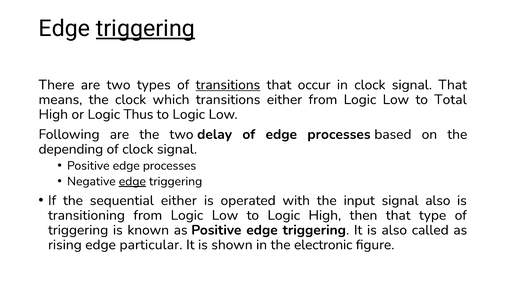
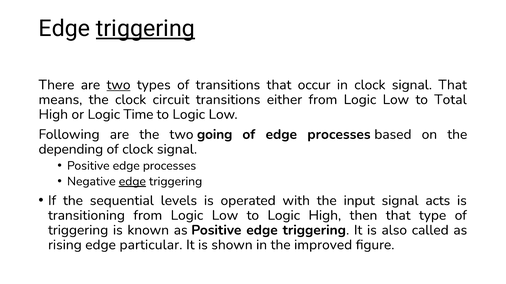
two at (119, 85) underline: none -> present
transitions at (228, 85) underline: present -> none
which: which -> circuit
Thus: Thus -> Time
delay: delay -> going
sequential either: either -> levels
signal also: also -> acts
electronic: electronic -> improved
